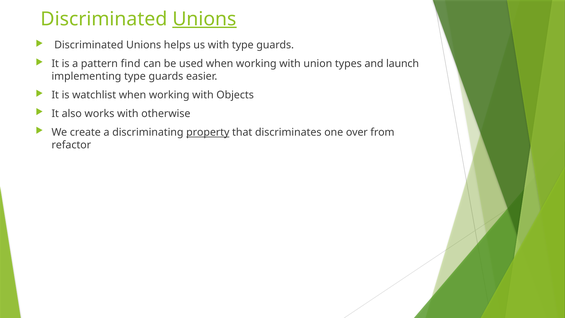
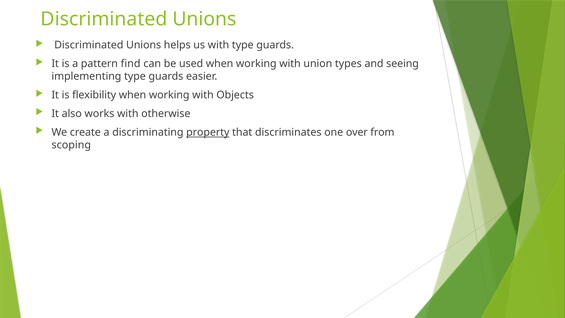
Unions at (204, 19) underline: present -> none
launch: launch -> seeing
watchlist: watchlist -> flexibility
refactor: refactor -> scoping
